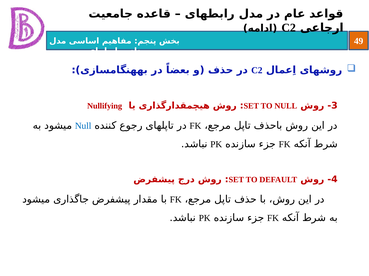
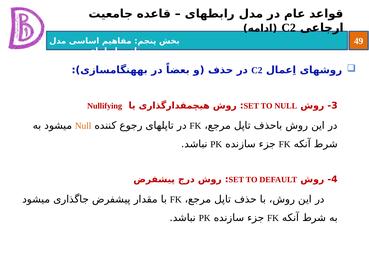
Null at (83, 126) colour: blue -> orange
